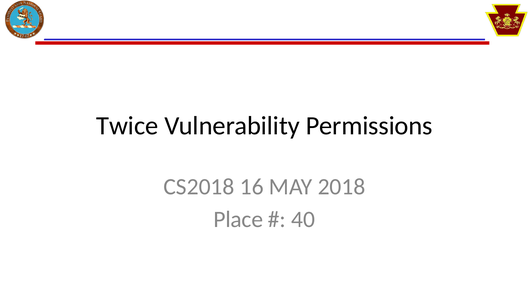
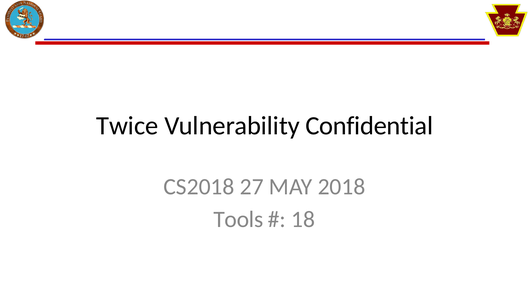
Permissions: Permissions -> Confidential
16: 16 -> 27
Place: Place -> Tools
40: 40 -> 18
